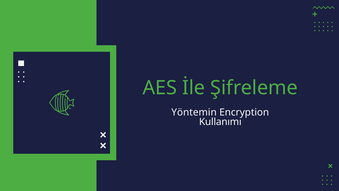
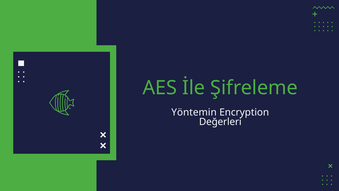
Kullanımı: Kullanımı -> Değerleri
